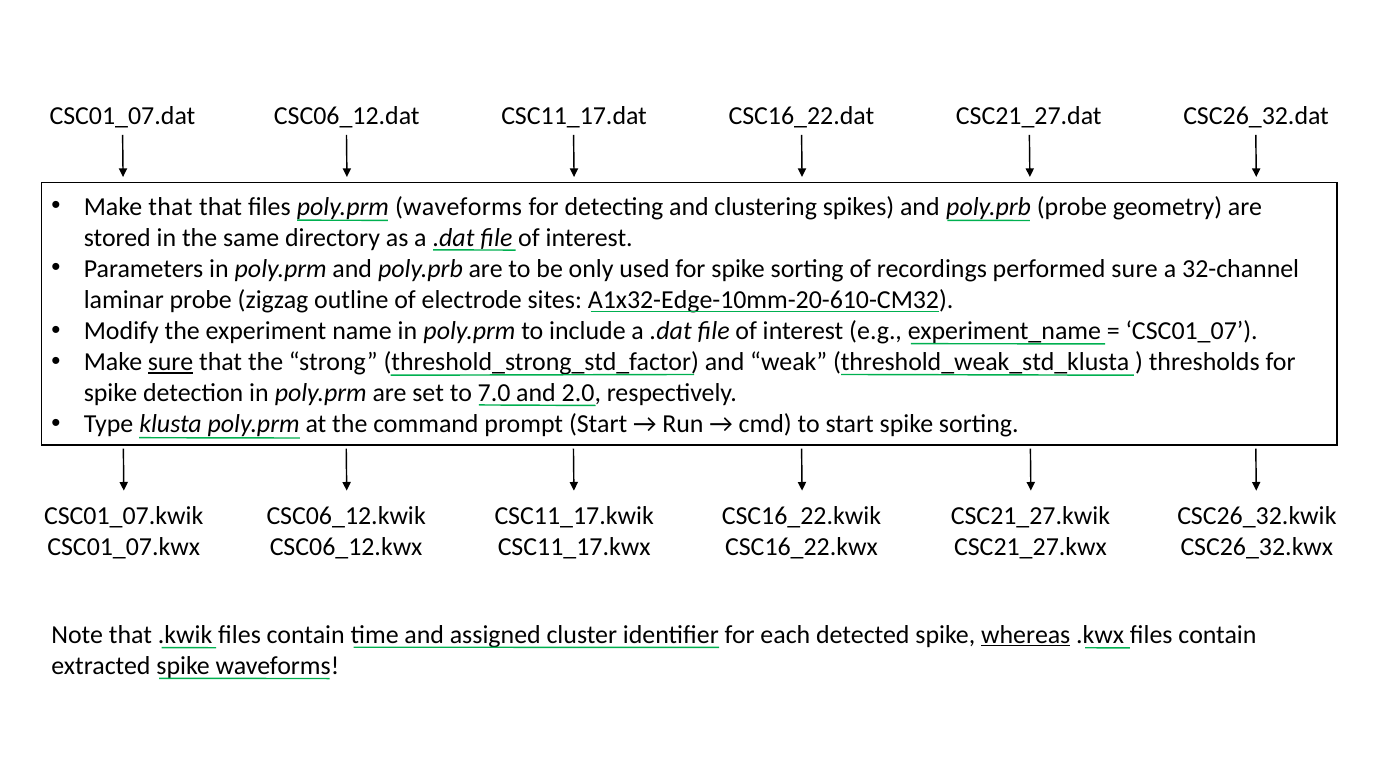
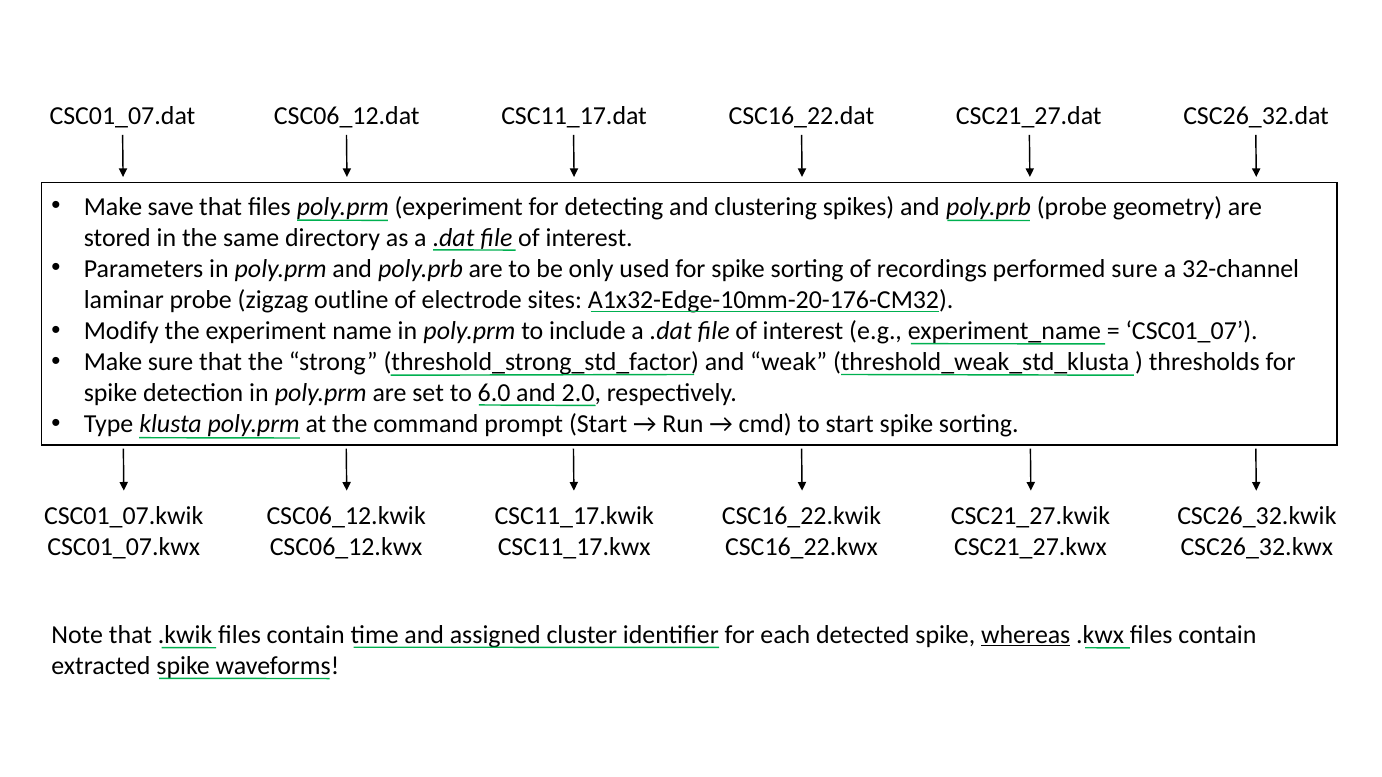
Make that: that -> save
poly.prm waveforms: waveforms -> experiment
A1x32-Edge-10mm-20-610-CM32: A1x32-Edge-10mm-20-610-CM32 -> A1x32-Edge-10mm-20-176-CM32
sure at (171, 362) underline: present -> none
7.0: 7.0 -> 6.0
